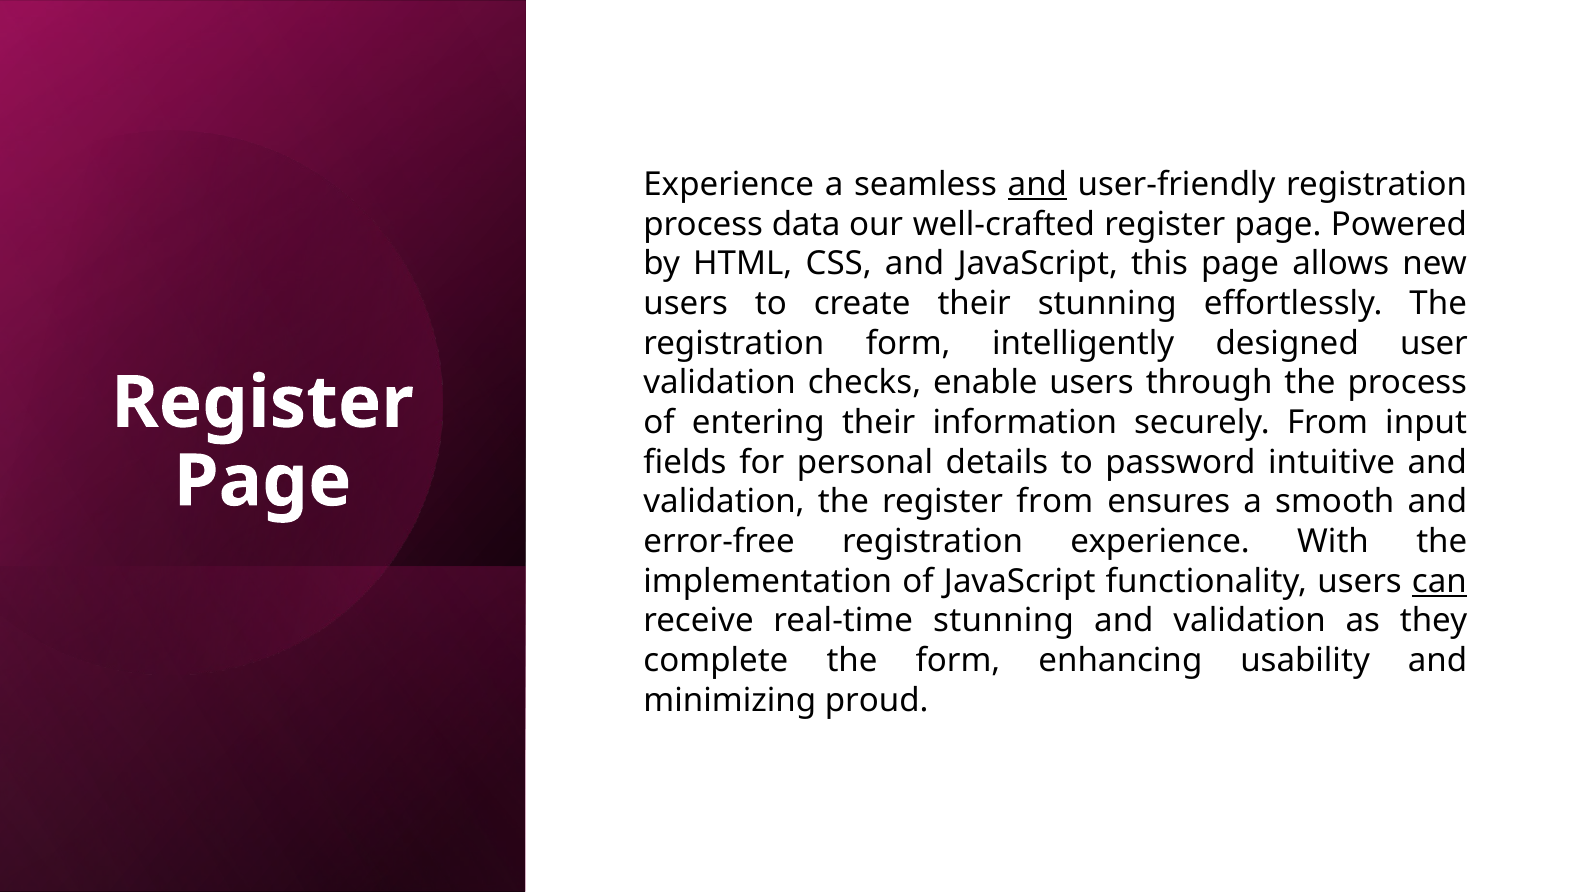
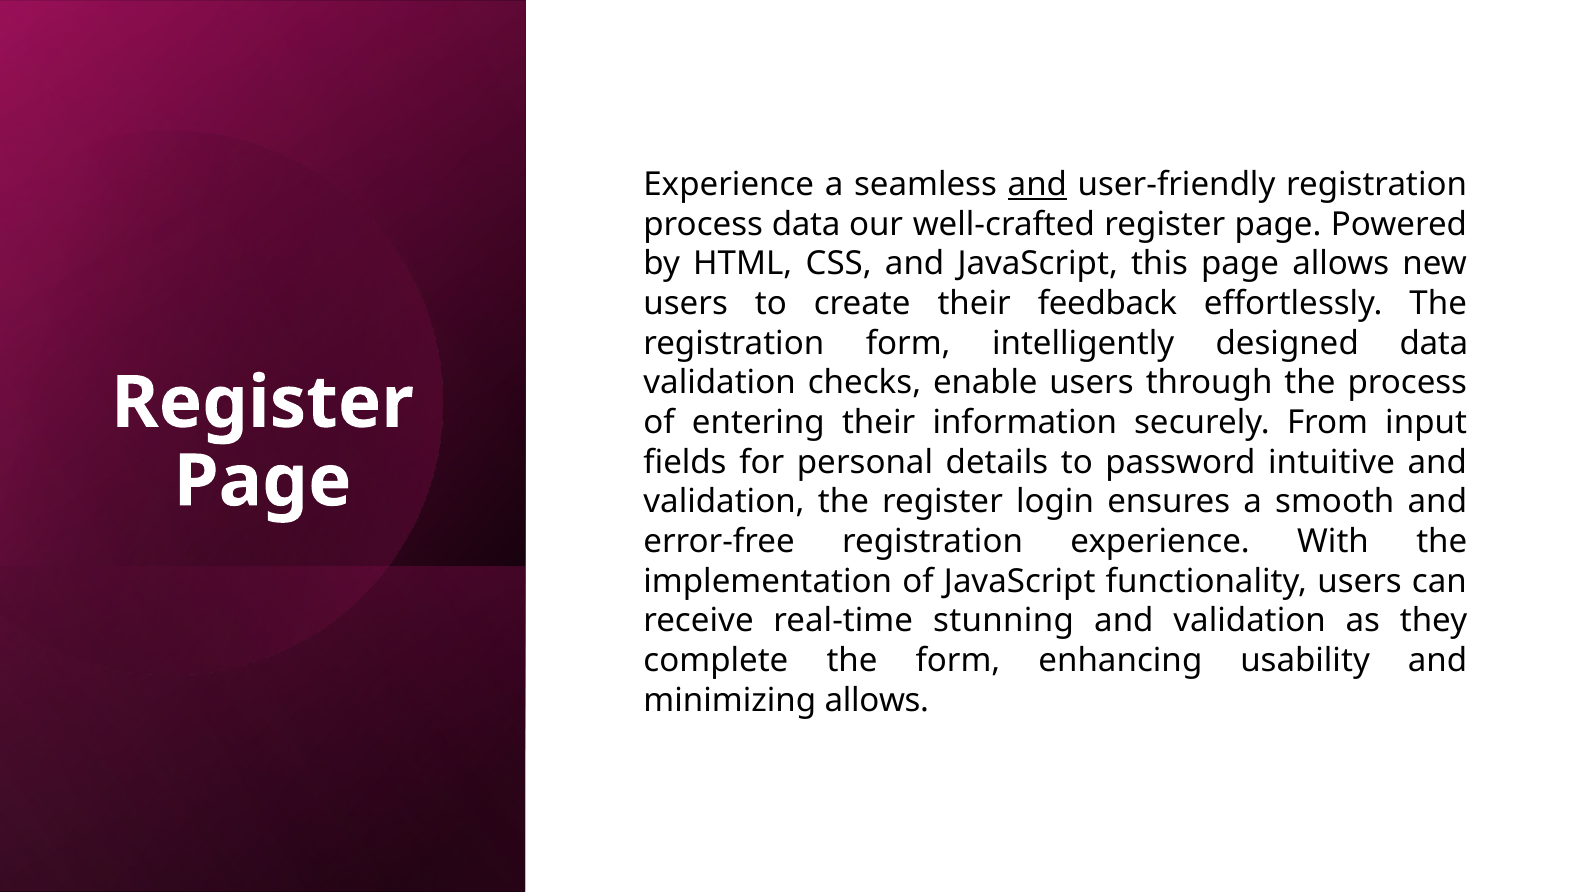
their stunning: stunning -> feedback
designed user: user -> data
register from: from -> login
can underline: present -> none
minimizing proud: proud -> allows
